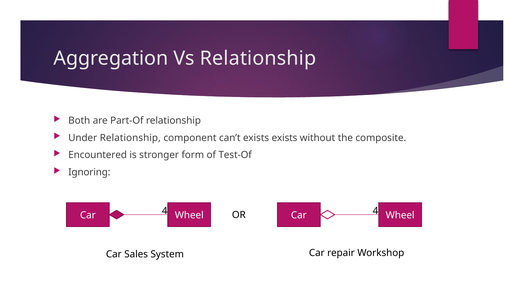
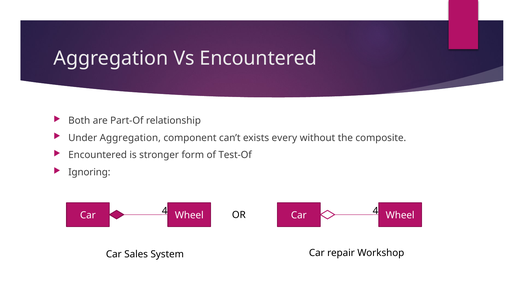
Vs Relationship: Relationship -> Encountered
Under Relationship: Relationship -> Aggregation
exists exists: exists -> every
